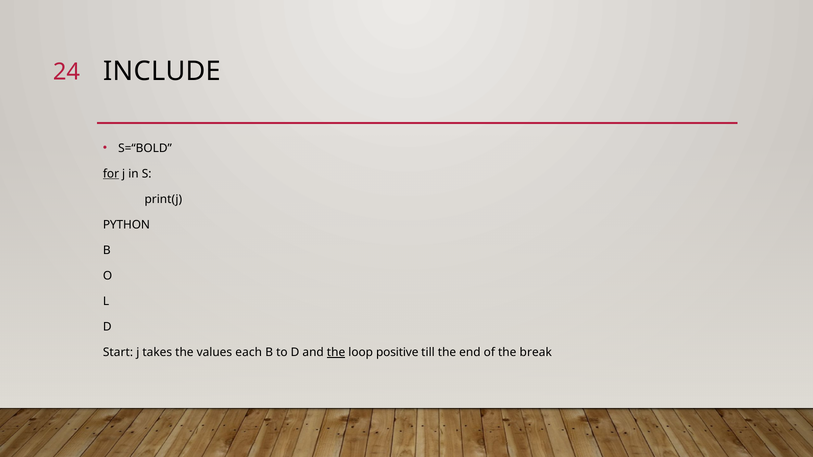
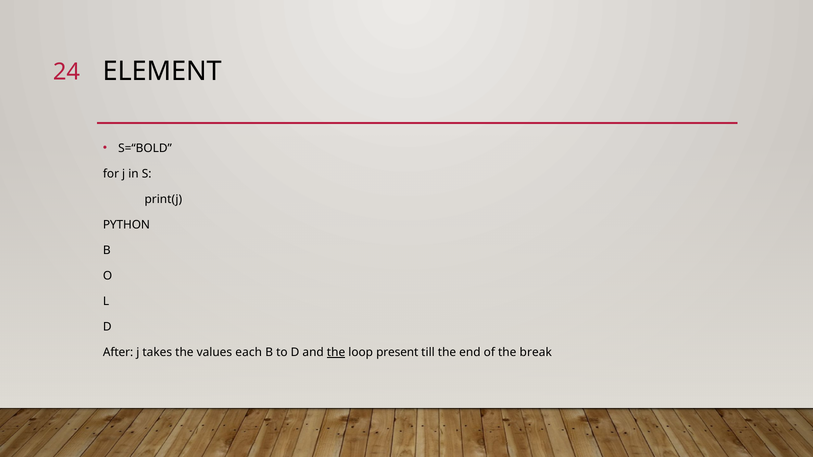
INCLUDE: INCLUDE -> ELEMENT
for underline: present -> none
Start: Start -> After
positive: positive -> present
